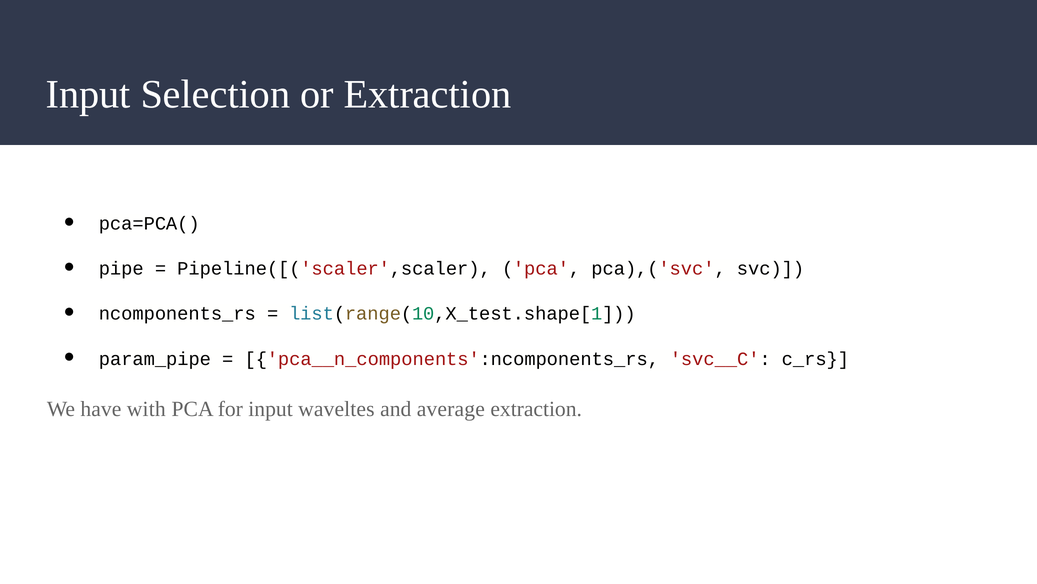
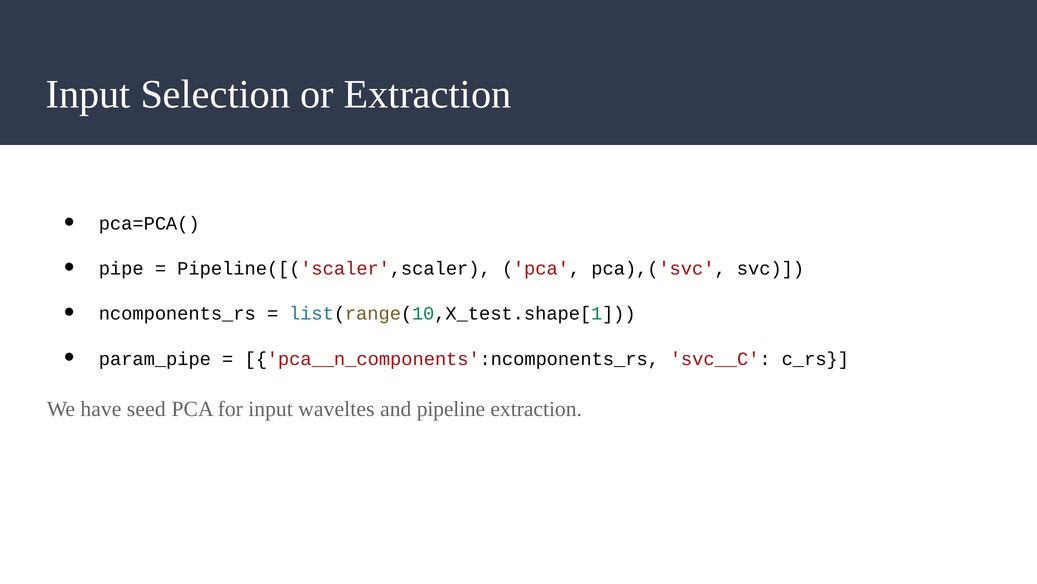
with: with -> seed
average: average -> pipeline
